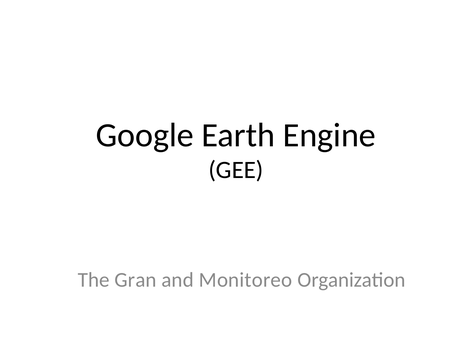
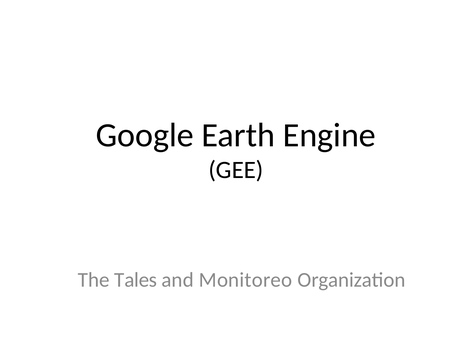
Gran: Gran -> Tales
